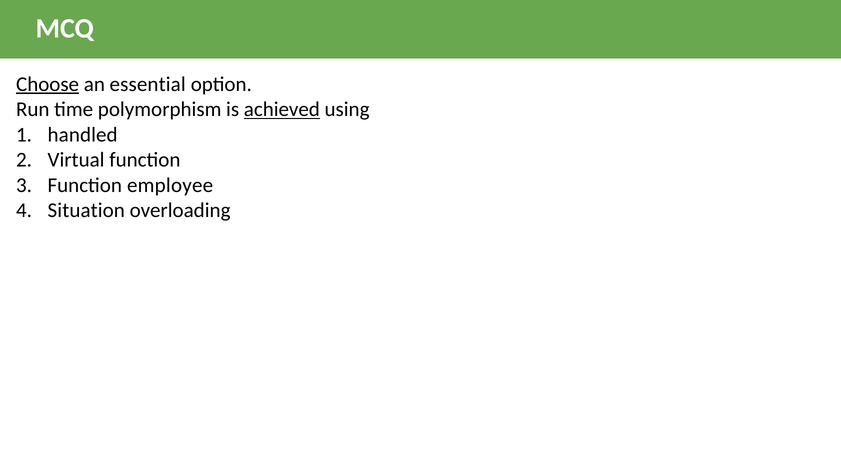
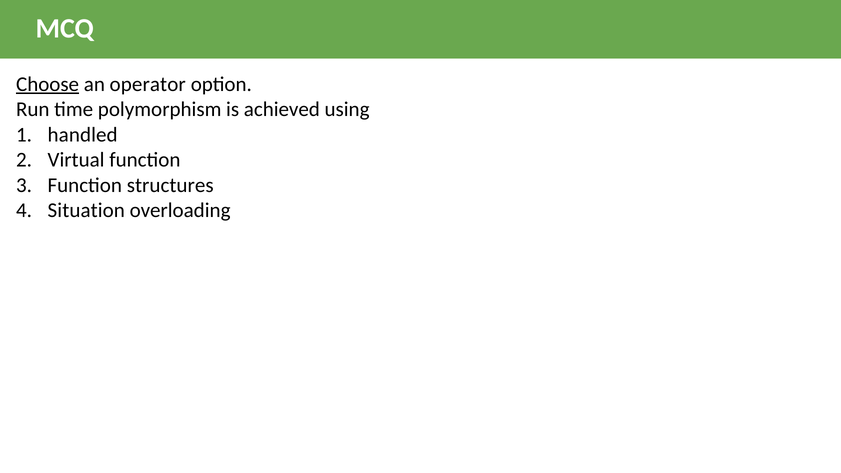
essential: essential -> operator
achieved underline: present -> none
employee: employee -> structures
